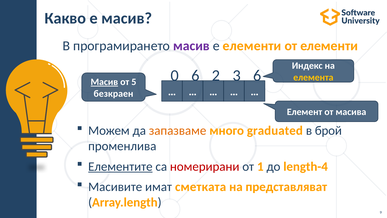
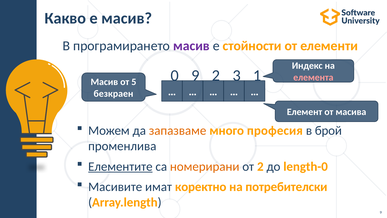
е елементи: елементи -> стойности
0 6: 6 -> 9
3 6: 6 -> 1
елемента colour: yellow -> pink
Масив at (104, 82) underline: present -> none
graduated: graduated -> професия
номерирани colour: red -> orange
от 1: 1 -> 2
length-4: length-4 -> length-0
сметката: сметката -> коректно
представляват: представляват -> потребителски
